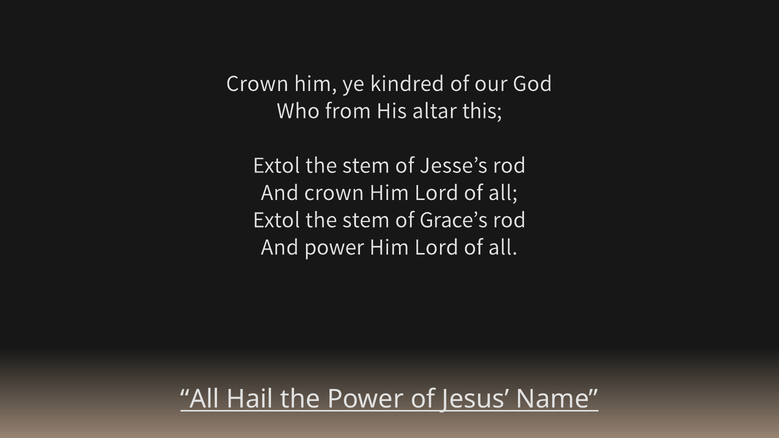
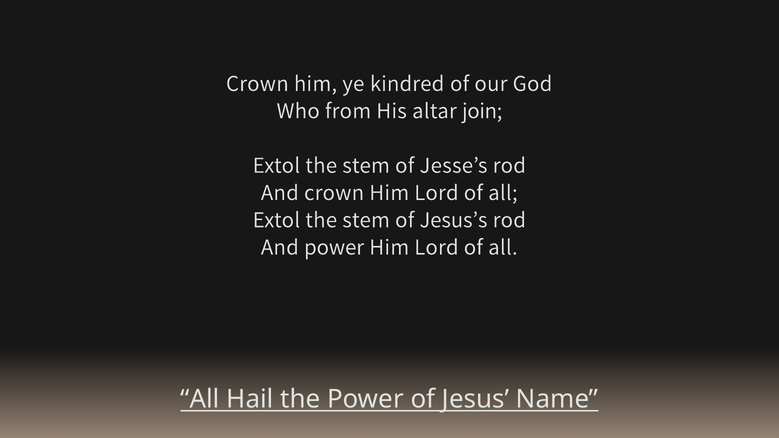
this: this -> join
Grace’s: Grace’s -> Jesus’s
